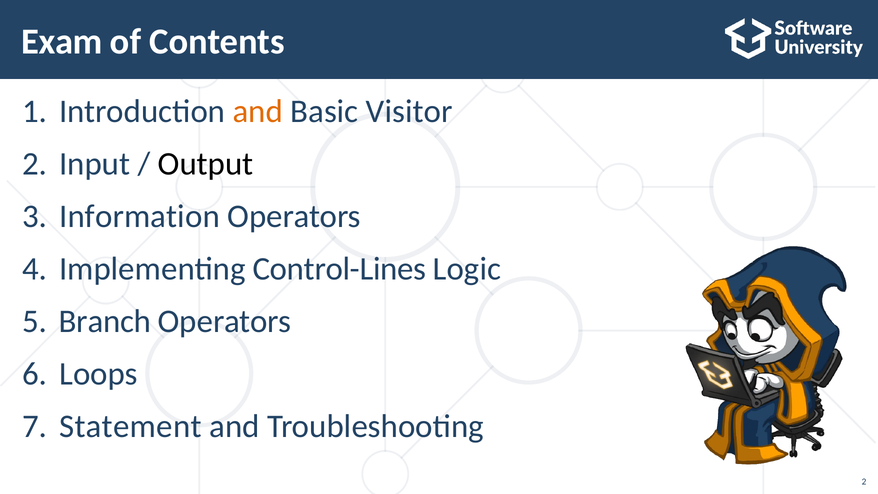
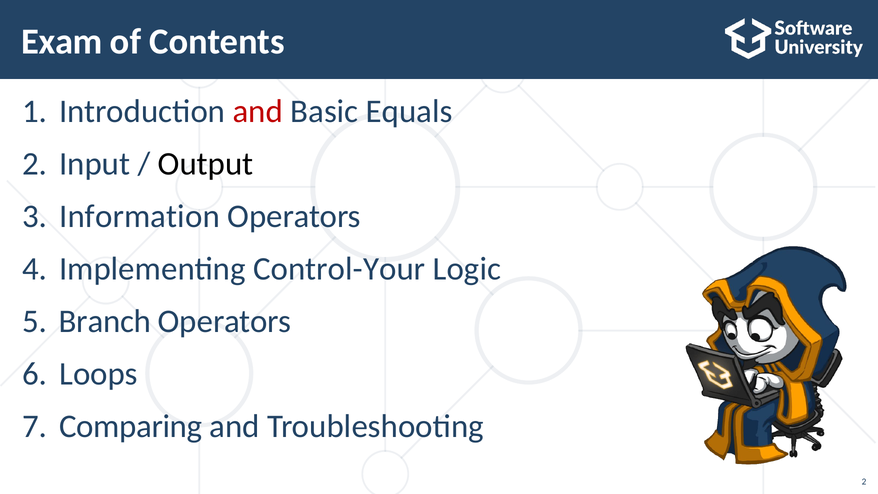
and at (258, 112) colour: orange -> red
Visitor: Visitor -> Equals
Control-Lines: Control-Lines -> Control-Your
Statement: Statement -> Comparing
